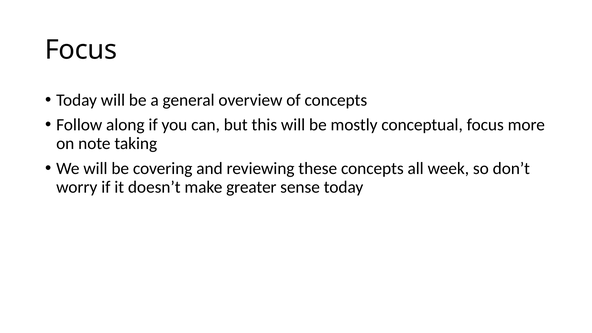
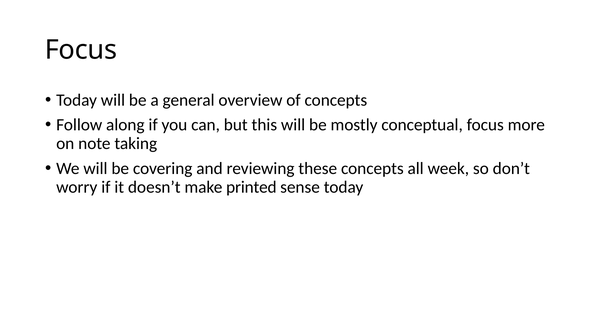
greater: greater -> printed
